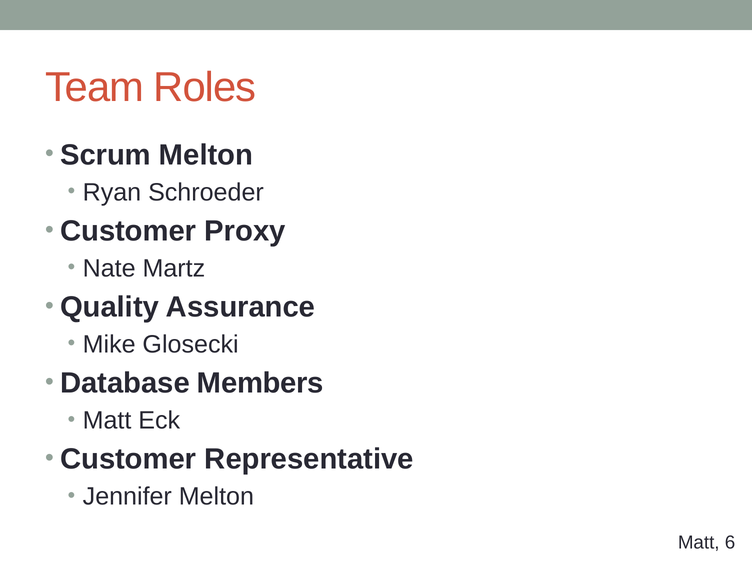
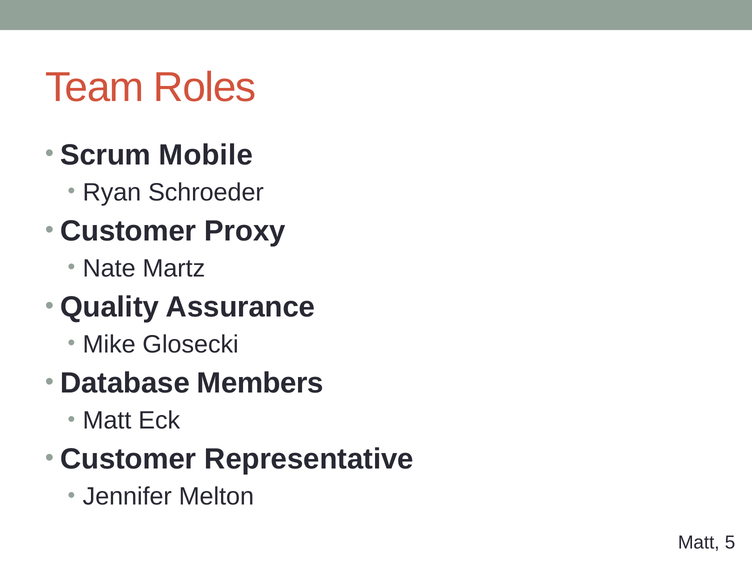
Scrum Melton: Melton -> Mobile
6: 6 -> 5
